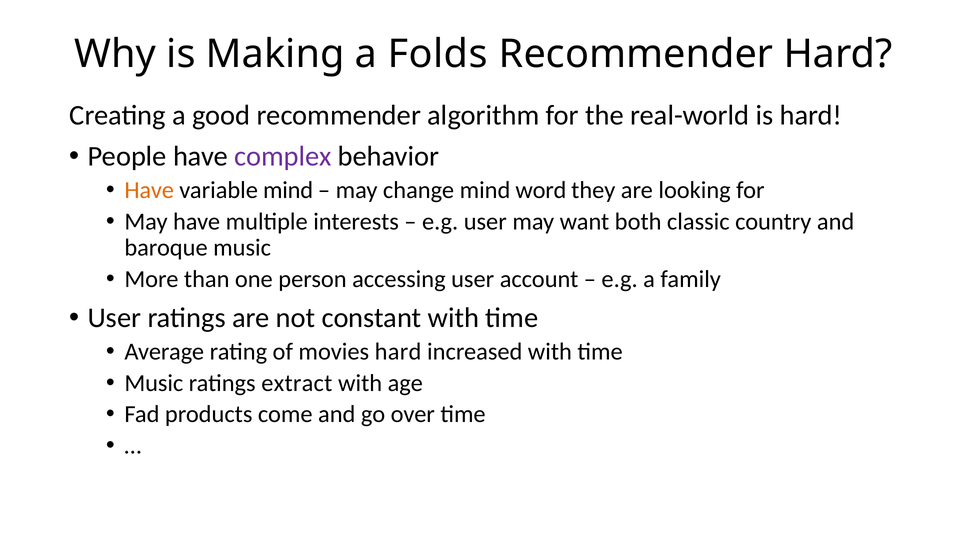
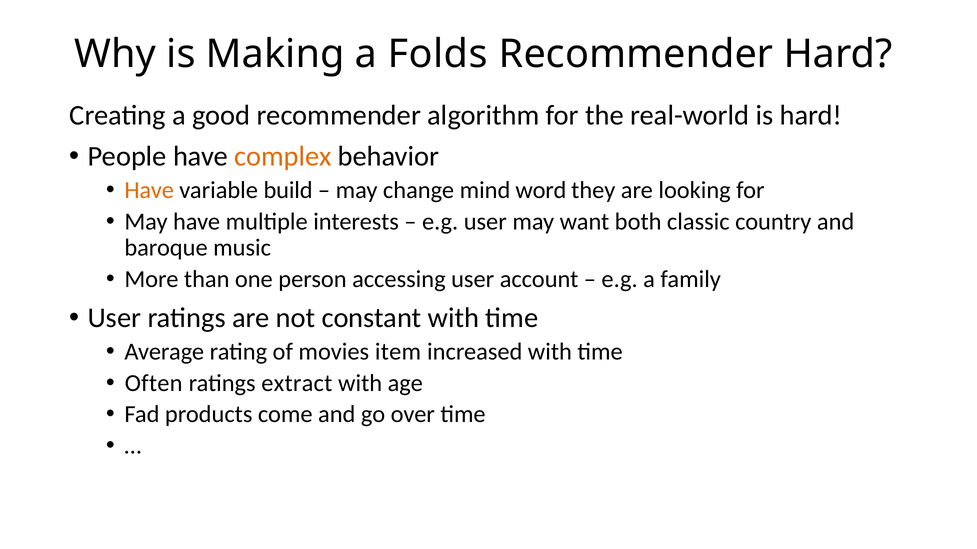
complex colour: purple -> orange
variable mind: mind -> build
movies hard: hard -> item
Music at (154, 383): Music -> Often
